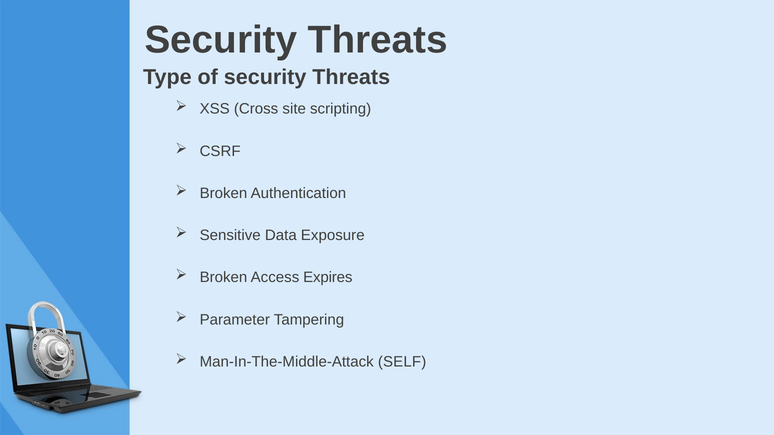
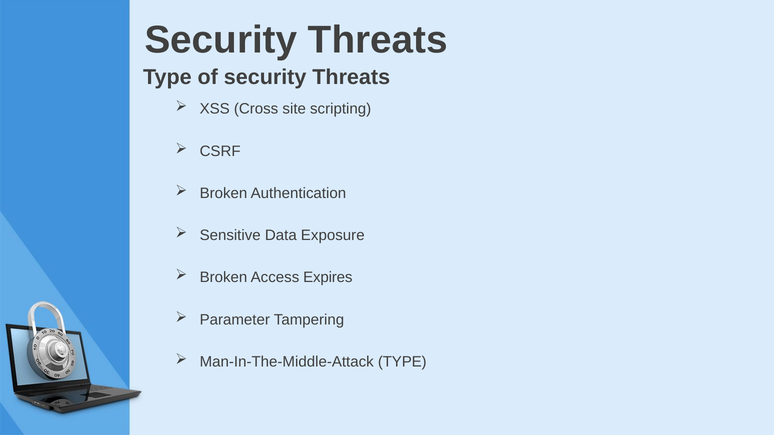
Man-In-The-Middle-Attack SELF: SELF -> TYPE
